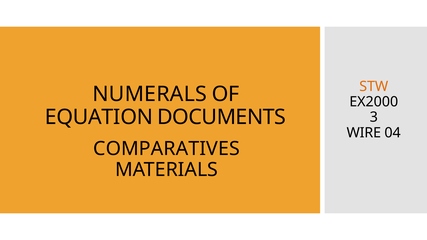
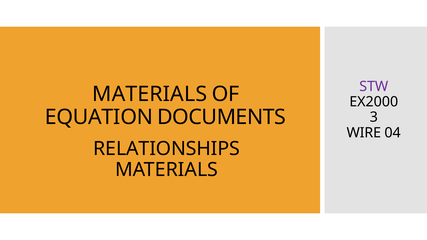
STW colour: orange -> purple
NUMERALS at (150, 94): NUMERALS -> MATERIALS
COMPARATIVES: COMPARATIVES -> RELATIONSHIPS
